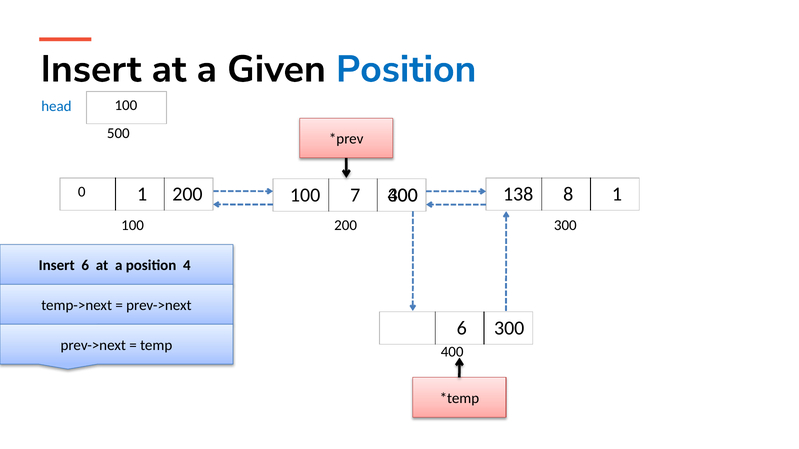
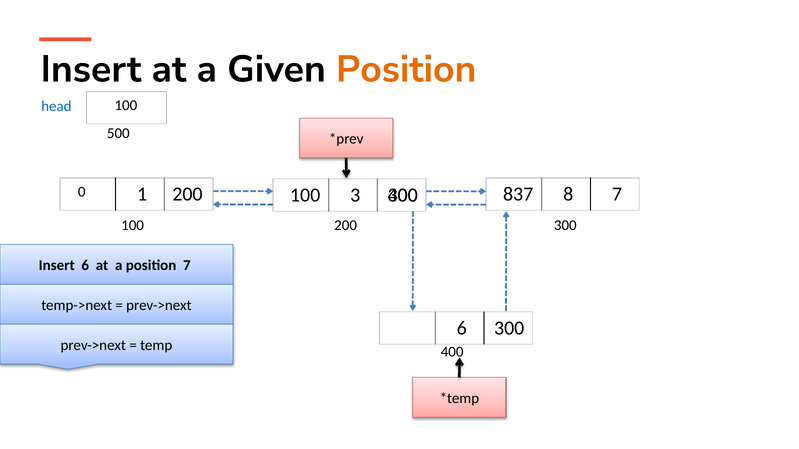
Position at (406, 69) colour: blue -> orange
138: 138 -> 837
8 1: 1 -> 7
7: 7 -> 3
position 4: 4 -> 7
